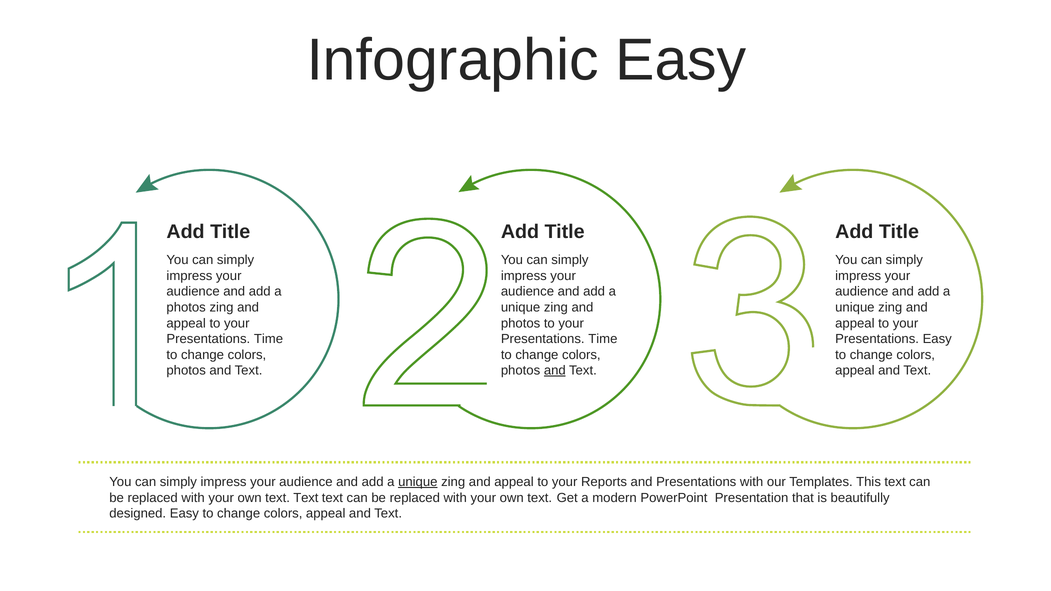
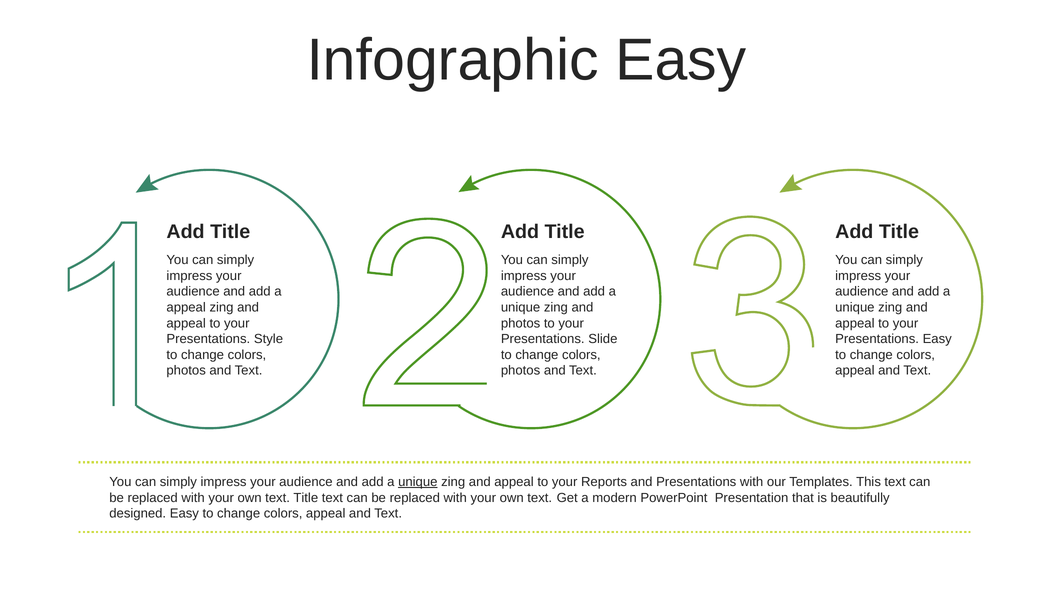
photos at (186, 308): photos -> appeal
Time at (268, 339): Time -> Style
Time at (603, 339): Time -> Slide
and at (555, 371) underline: present -> none
own text Text: Text -> Title
